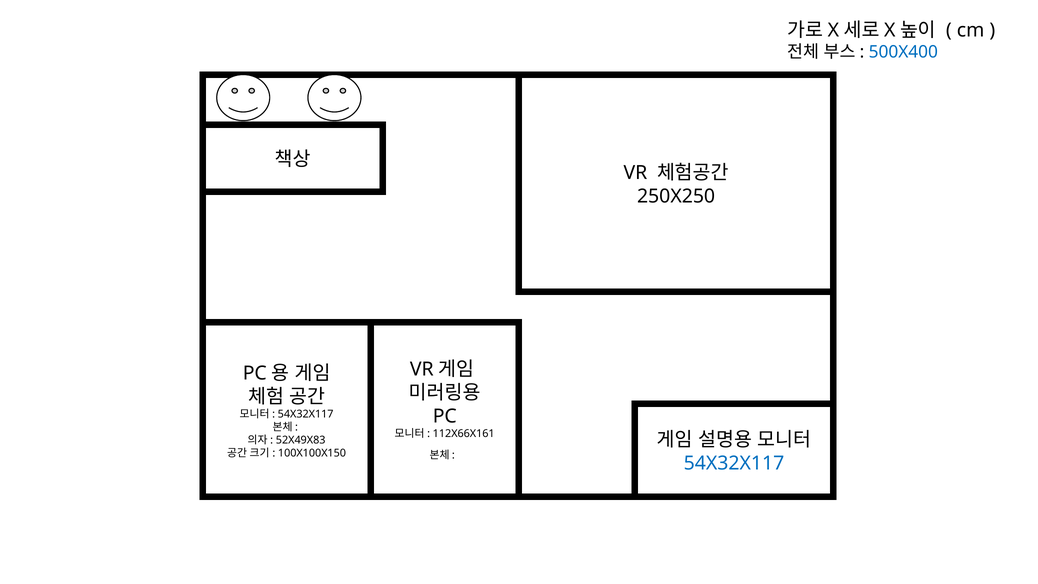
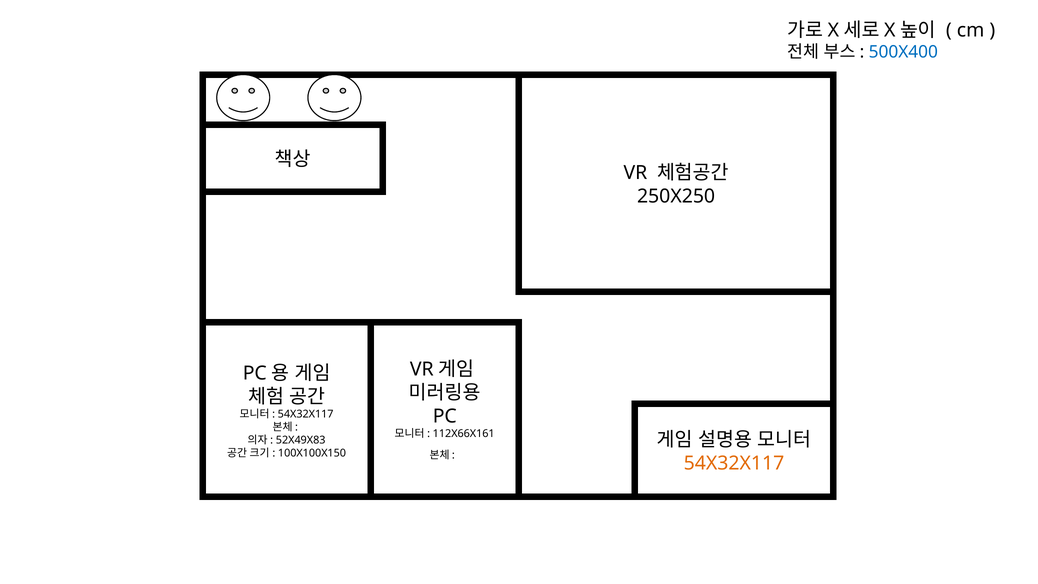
54X32X117 at (734, 463) colour: blue -> orange
